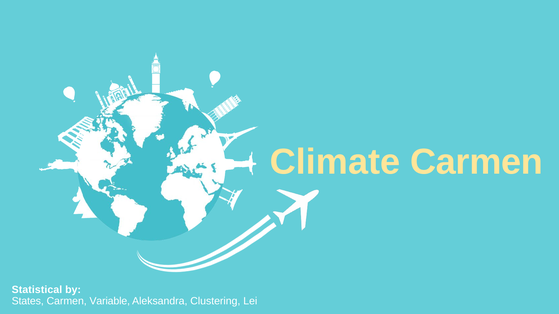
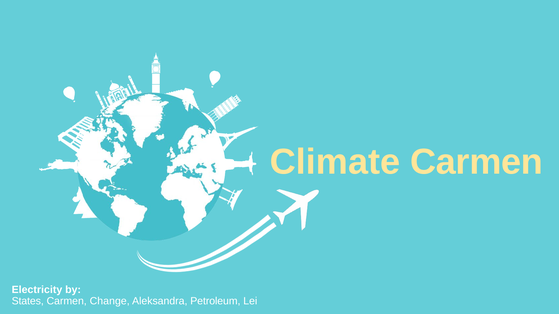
Statistical: Statistical -> Electricity
Variable: Variable -> Change
Clustering: Clustering -> Petroleum
